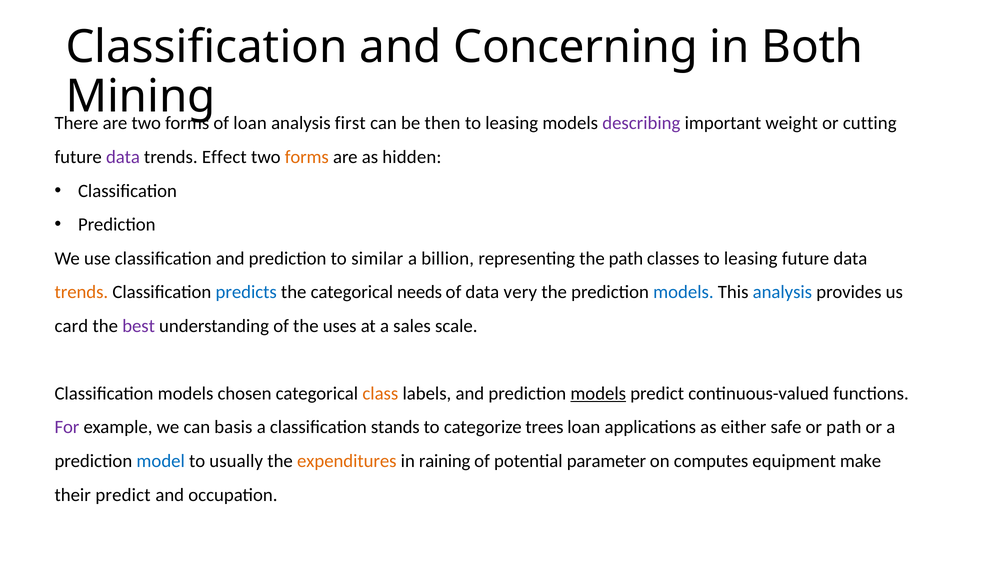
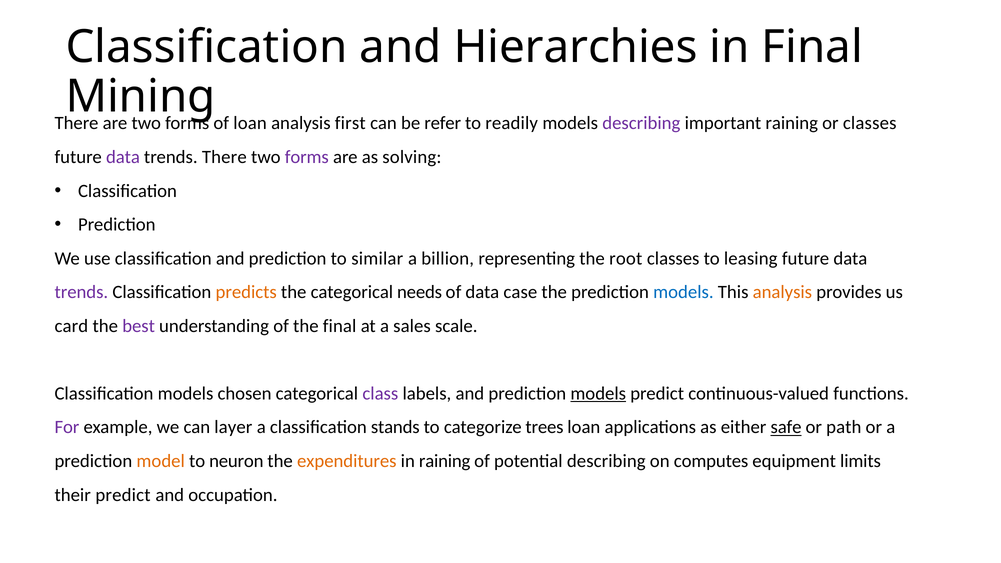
Concerning: Concerning -> Hierarchies
in Both: Both -> Final
then: then -> refer
leasing at (512, 123): leasing -> readily
important weight: weight -> raining
or cutting: cutting -> classes
trends Effect: Effect -> There
forms at (307, 157) colour: orange -> purple
hidden: hidden -> solving
the path: path -> root
trends at (81, 292) colour: orange -> purple
predicts colour: blue -> orange
very: very -> case
analysis at (782, 292) colour: blue -> orange
the uses: uses -> final
class colour: orange -> purple
basis: basis -> layer
safe underline: none -> present
model colour: blue -> orange
usually: usually -> neuron
potential parameter: parameter -> describing
make: make -> limits
